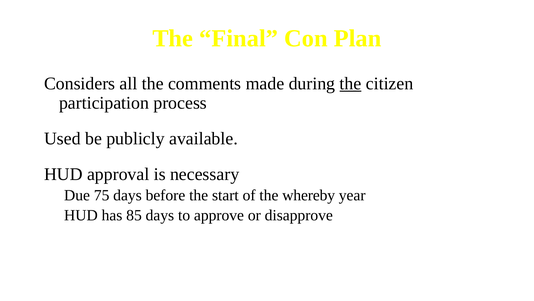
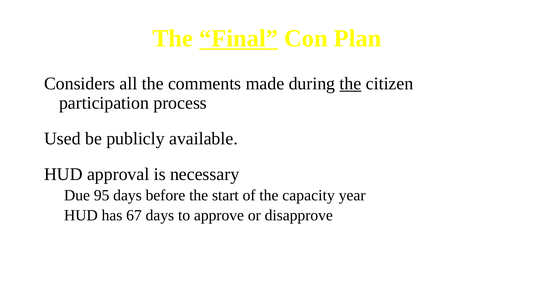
Final underline: none -> present
75: 75 -> 95
whereby: whereby -> capacity
85: 85 -> 67
